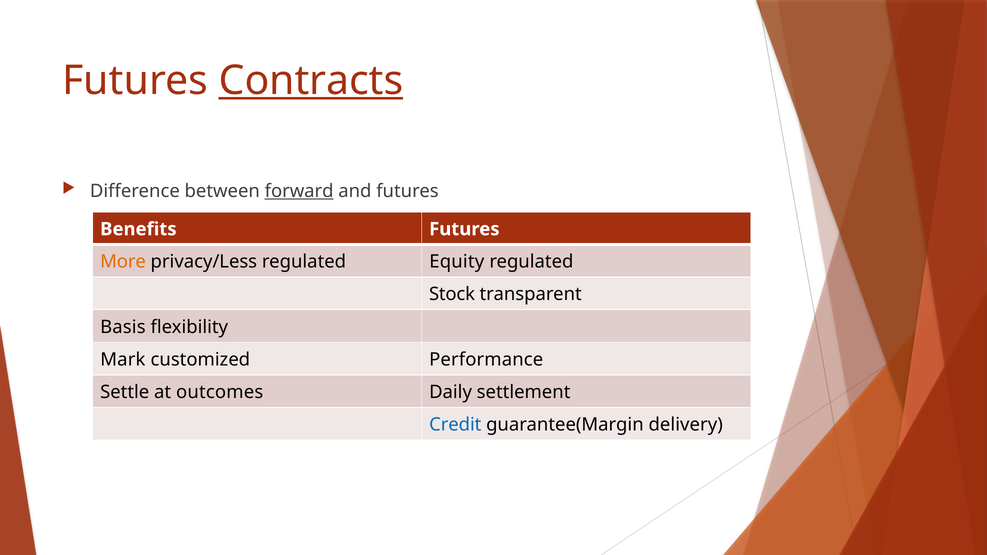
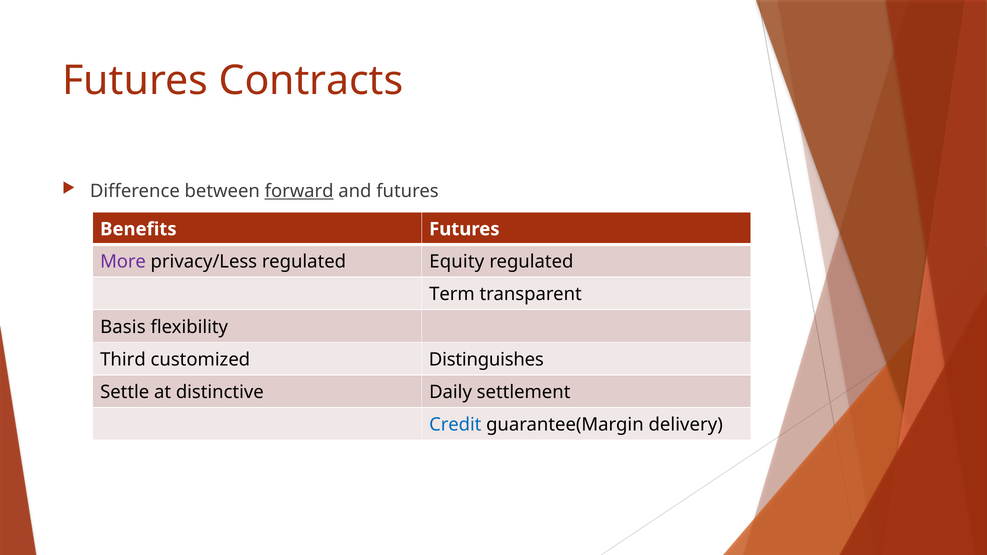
Contracts underline: present -> none
More colour: orange -> purple
Stock: Stock -> Term
Mark: Mark -> Third
Performance: Performance -> Distinguishes
outcomes: outcomes -> distinctive
